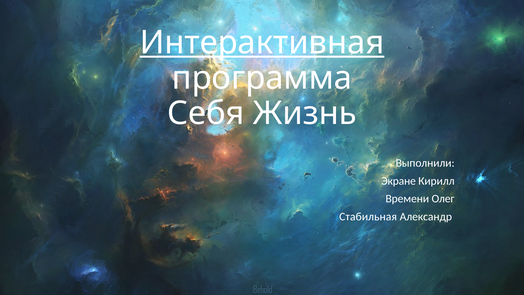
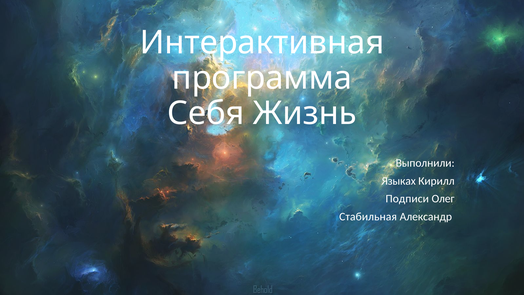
Интерактивная underline: present -> none
Экране: Экране -> Языках
Времени: Времени -> Подписи
